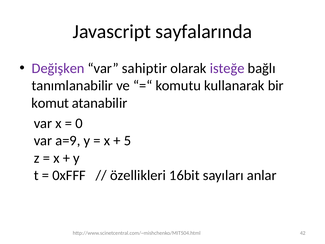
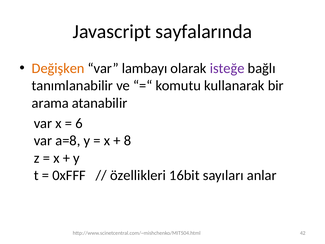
Değişken colour: purple -> orange
sahiptir: sahiptir -> lambayı
komut: komut -> arama
0: 0 -> 6
a=9: a=9 -> a=8
5: 5 -> 8
